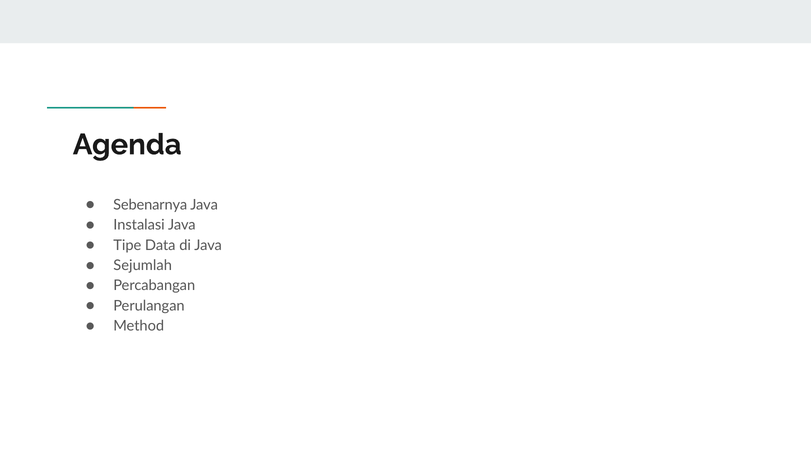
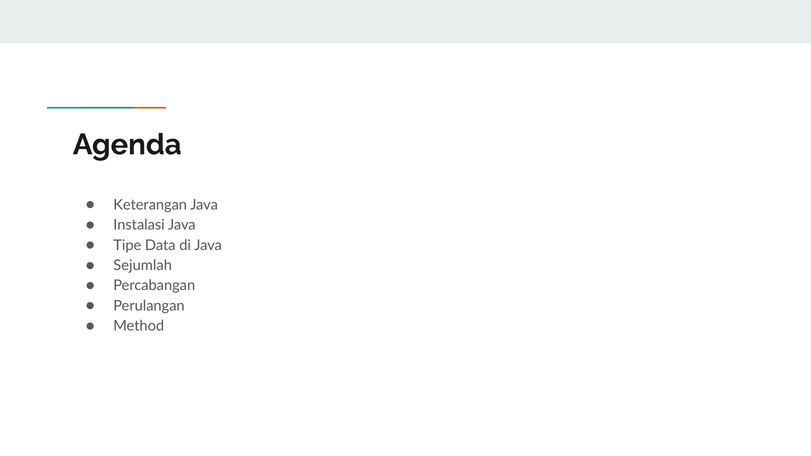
Sebenarnya: Sebenarnya -> Keterangan
